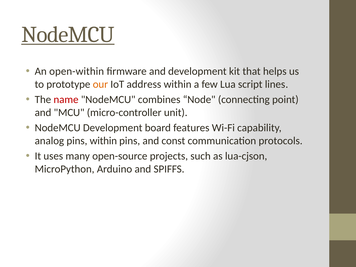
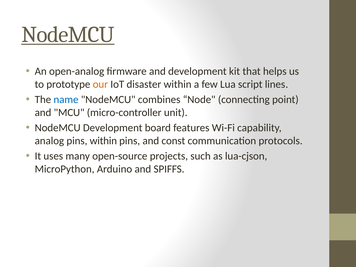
open-within: open-within -> open-analog
address: address -> disaster
name colour: red -> blue
